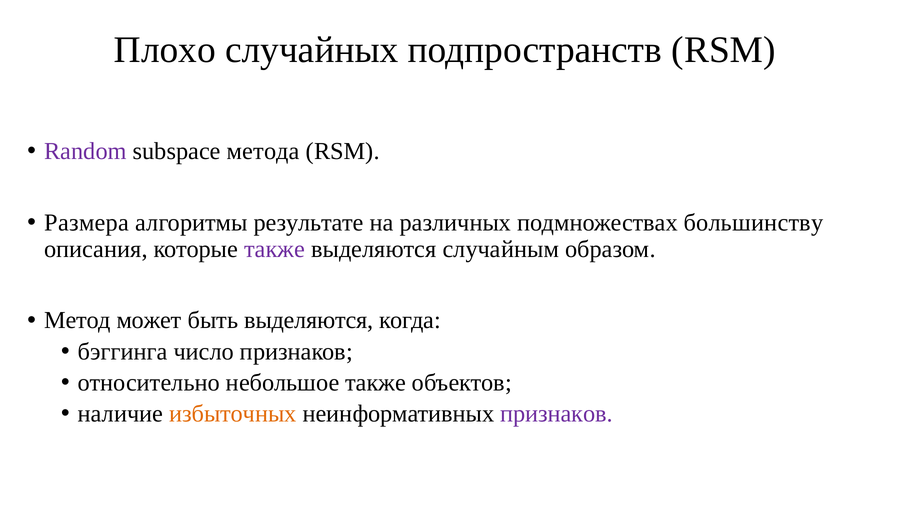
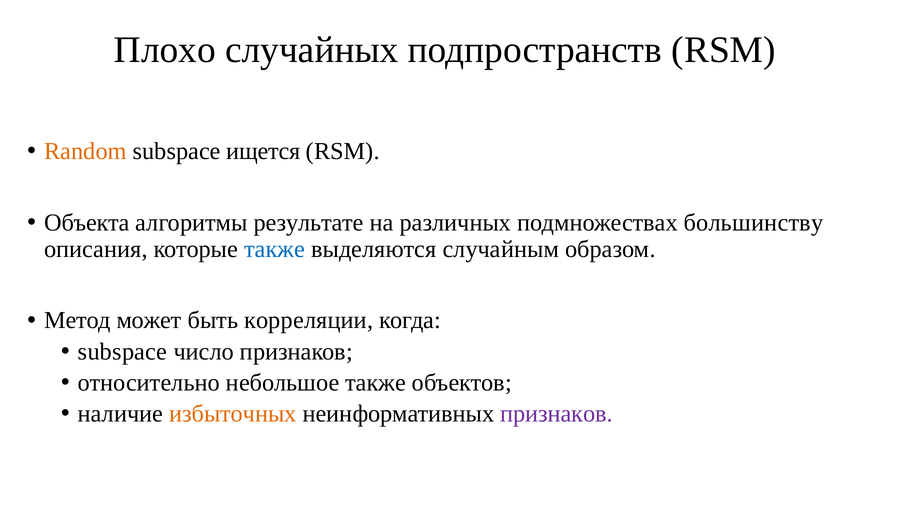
Random colour: purple -> orange
метода: метода -> ищется
Размера: Размера -> Объекта
также at (275, 249) colour: purple -> blue
быть выделяются: выделяются -> корреляции
бэггинга at (123, 351): бэггинга -> subspace
